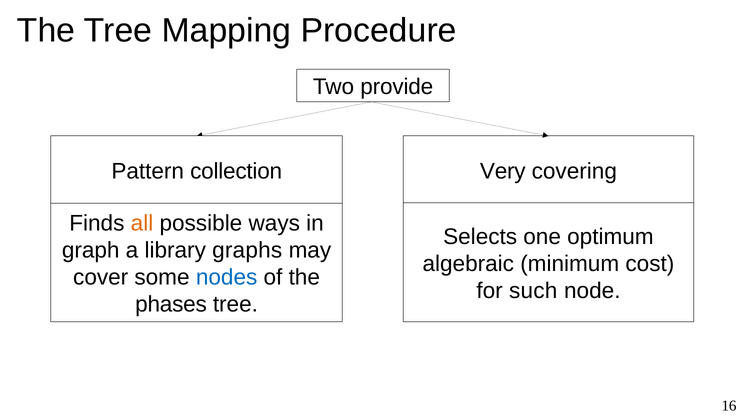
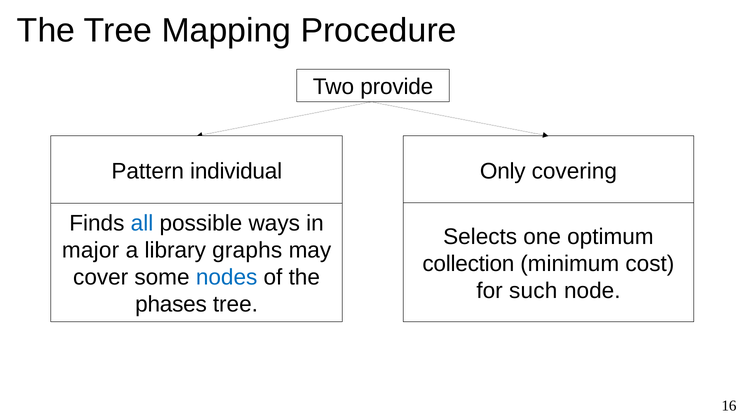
collection: collection -> individual
Very: Very -> Only
all colour: orange -> blue
graph: graph -> major
algebraic: algebraic -> collection
